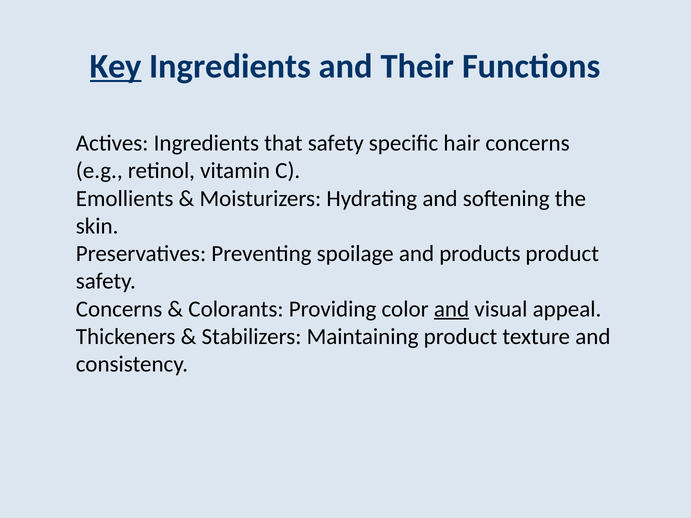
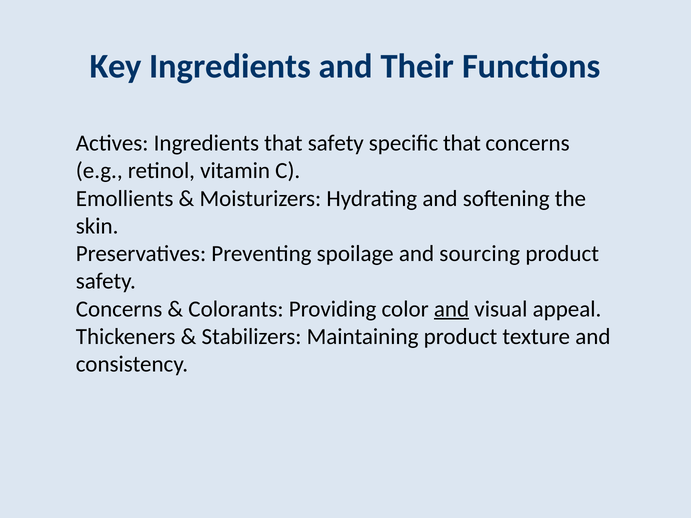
Key underline: present -> none
specific hair: hair -> that
products: products -> sourcing
